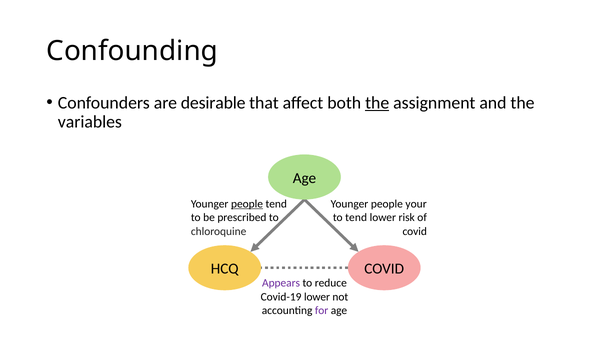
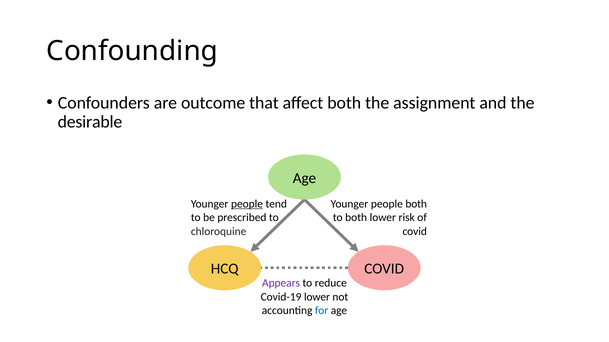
desirable: desirable -> outcome
the at (377, 103) underline: present -> none
variables: variables -> desirable
people your: your -> both
to tend: tend -> both
for colour: purple -> blue
